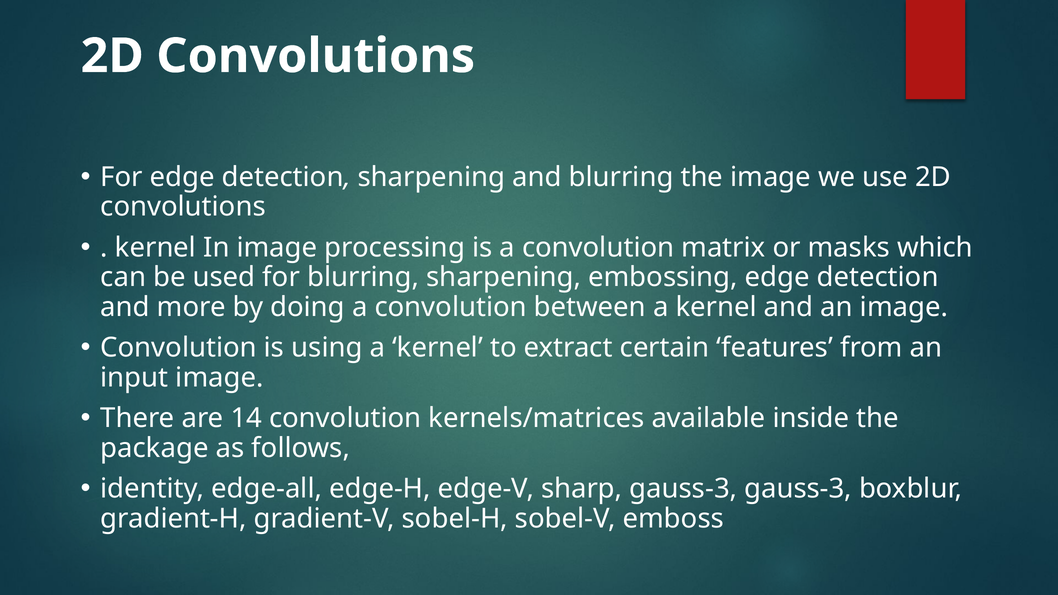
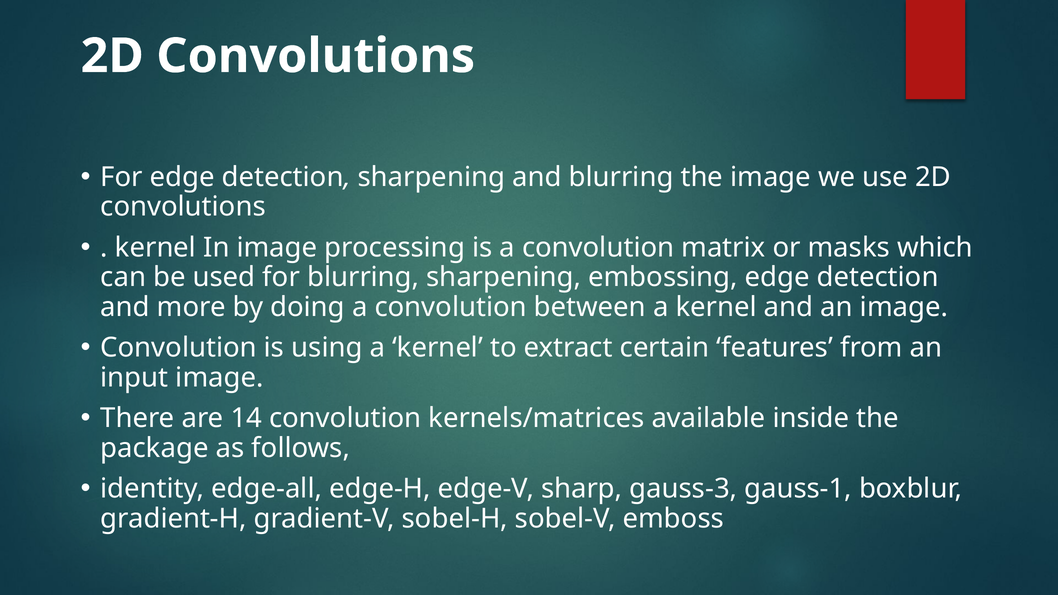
gauss-3 gauss-3: gauss-3 -> gauss-1
